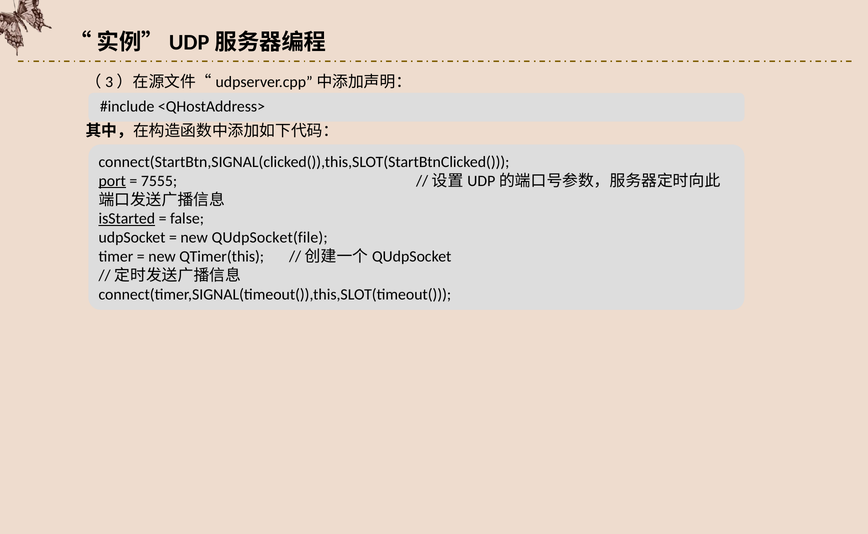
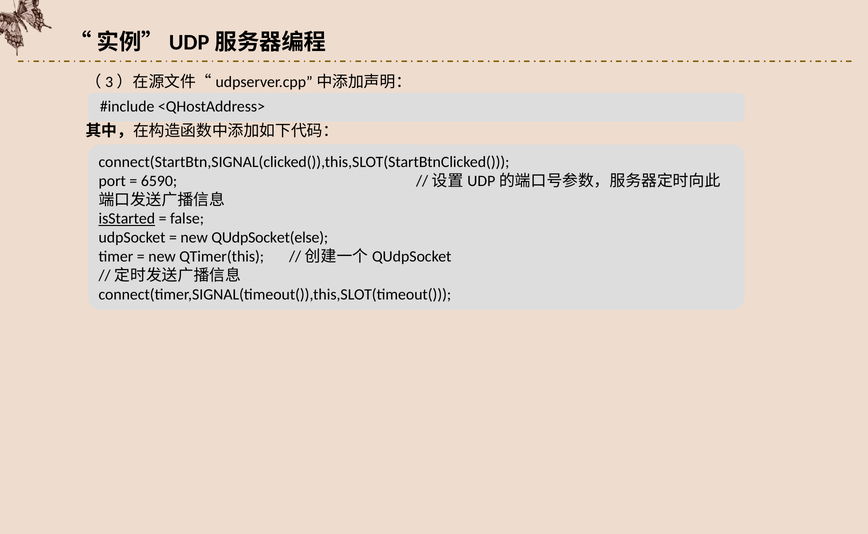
port underline: present -> none
7555: 7555 -> 6590
QUdpSocket(file: QUdpSocket(file -> QUdpSocket(else
